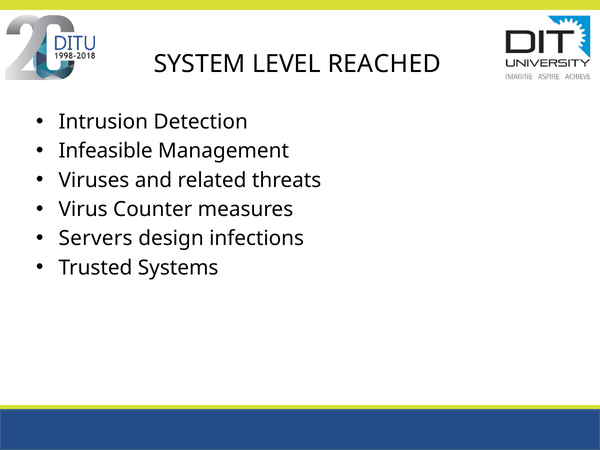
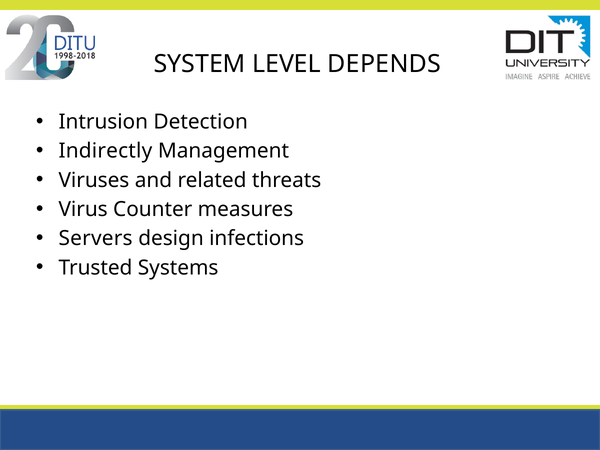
REACHED: REACHED -> DEPENDS
Infeasible: Infeasible -> Indirectly
